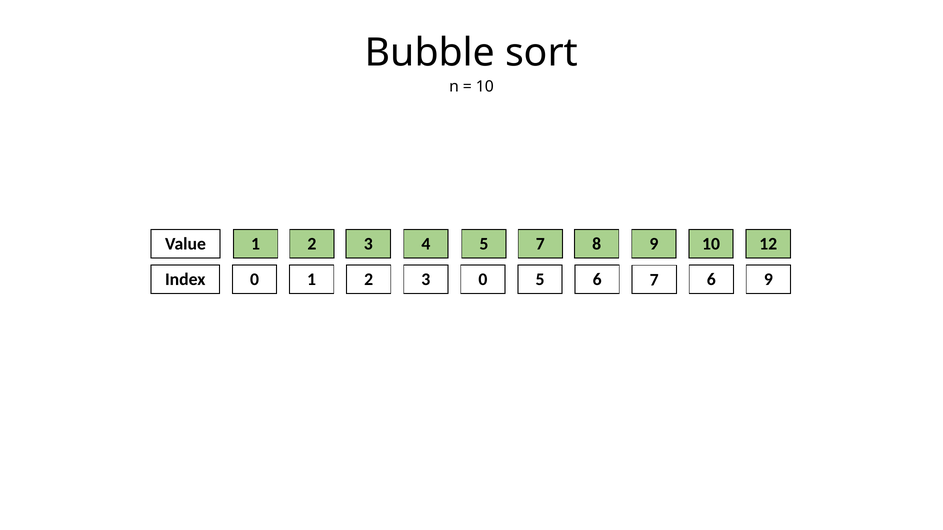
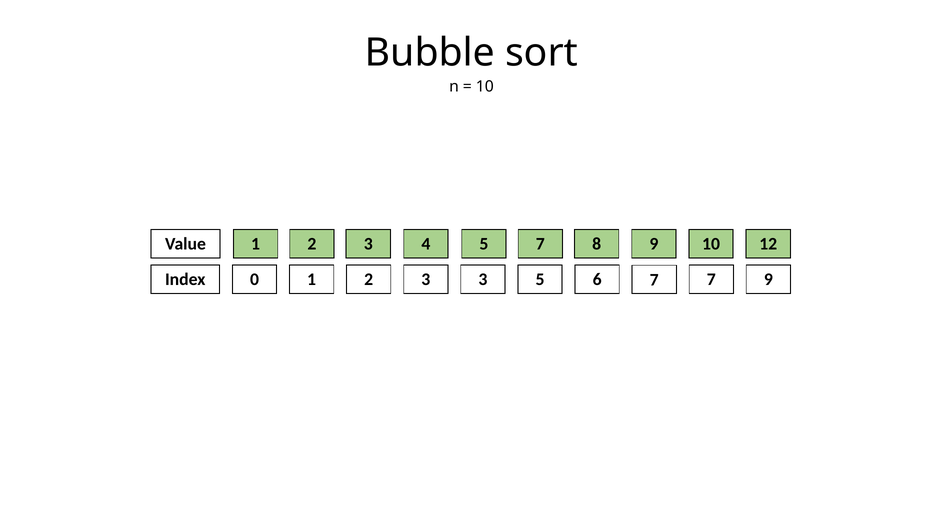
3 0: 0 -> 3
6 6: 6 -> 7
